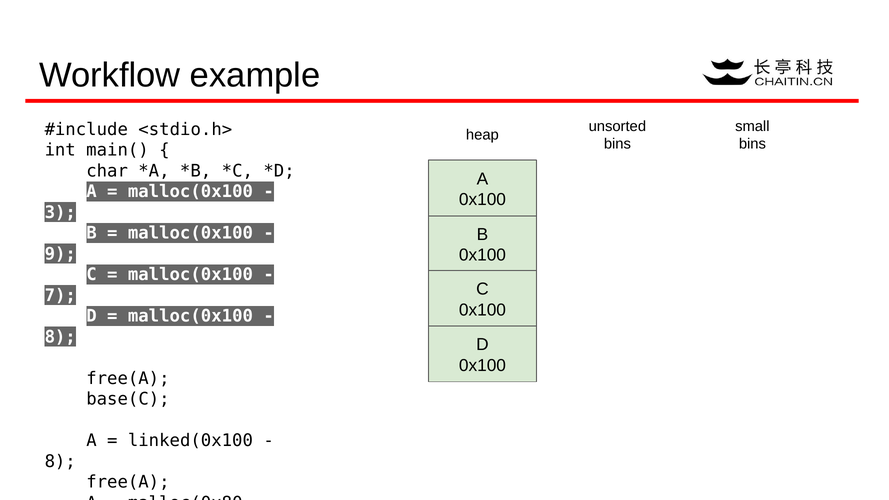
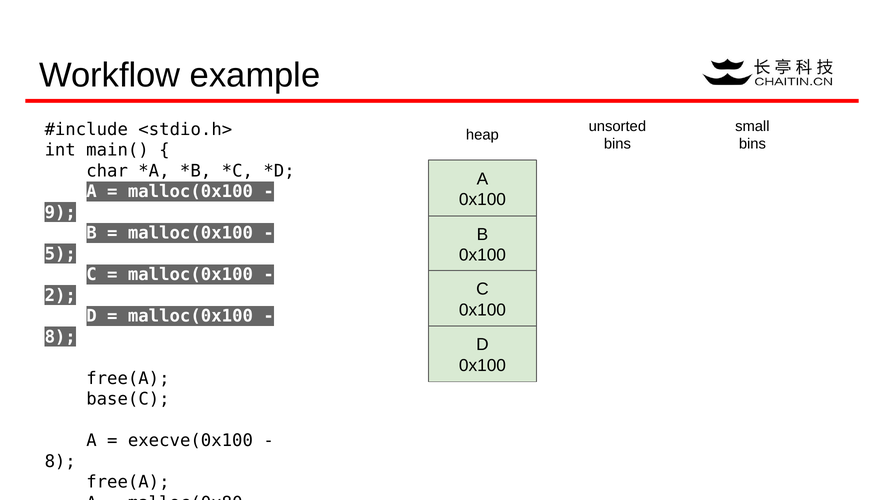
3: 3 -> 9
9: 9 -> 5
7: 7 -> 2
linked(0x100: linked(0x100 -> execve(0x100
